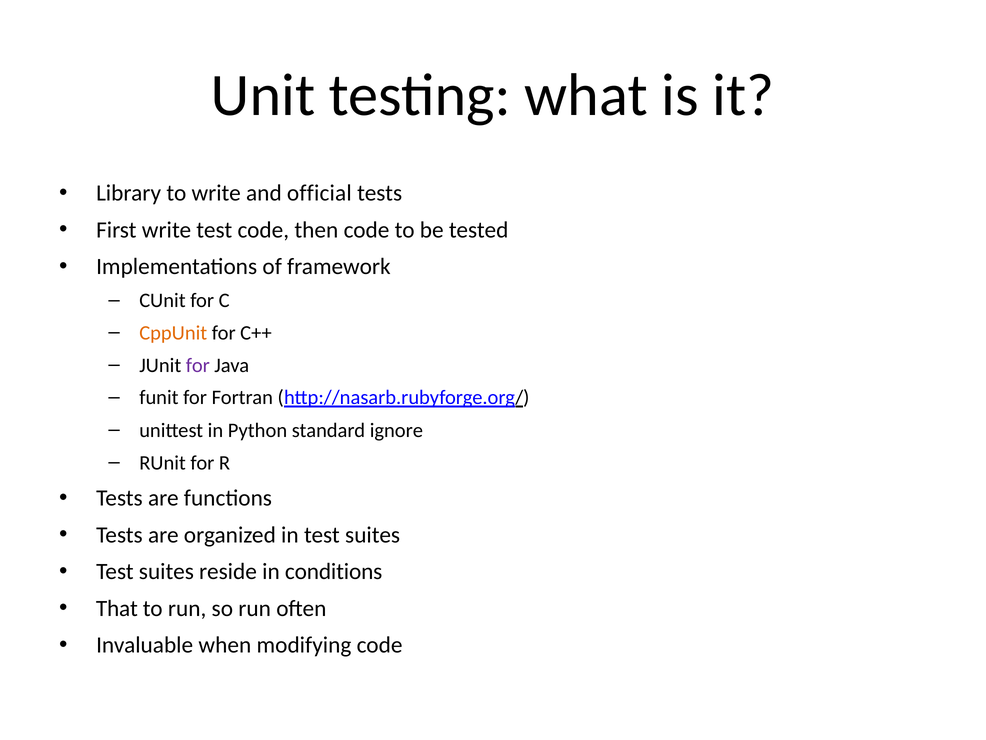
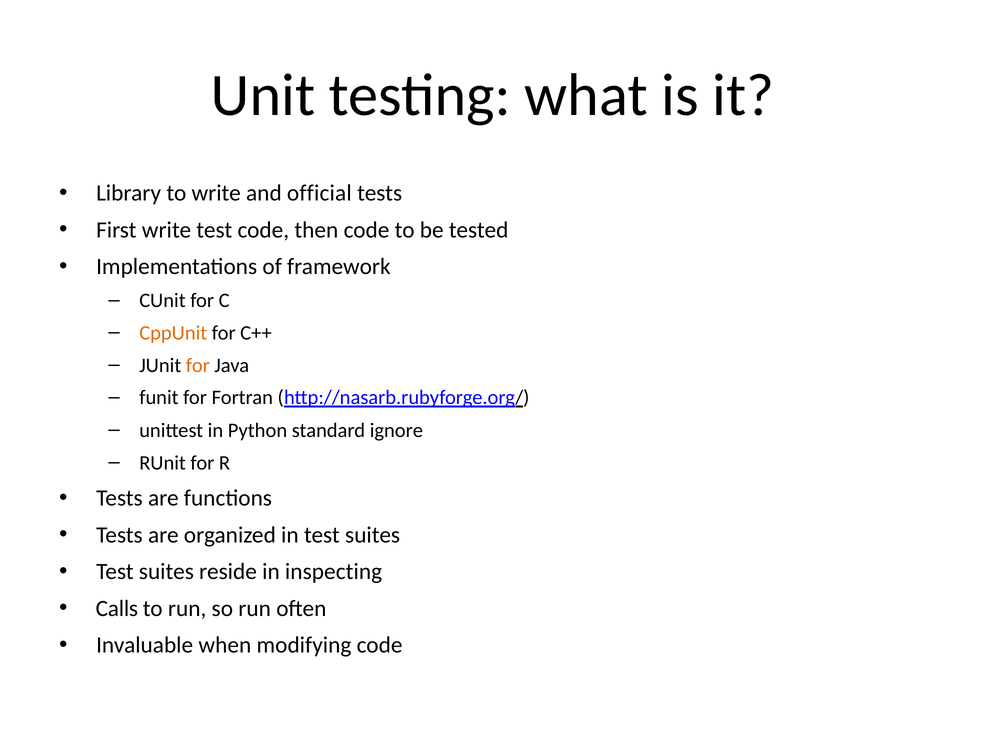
for at (198, 365) colour: purple -> orange
conditions: conditions -> inspecting
That: That -> Calls
